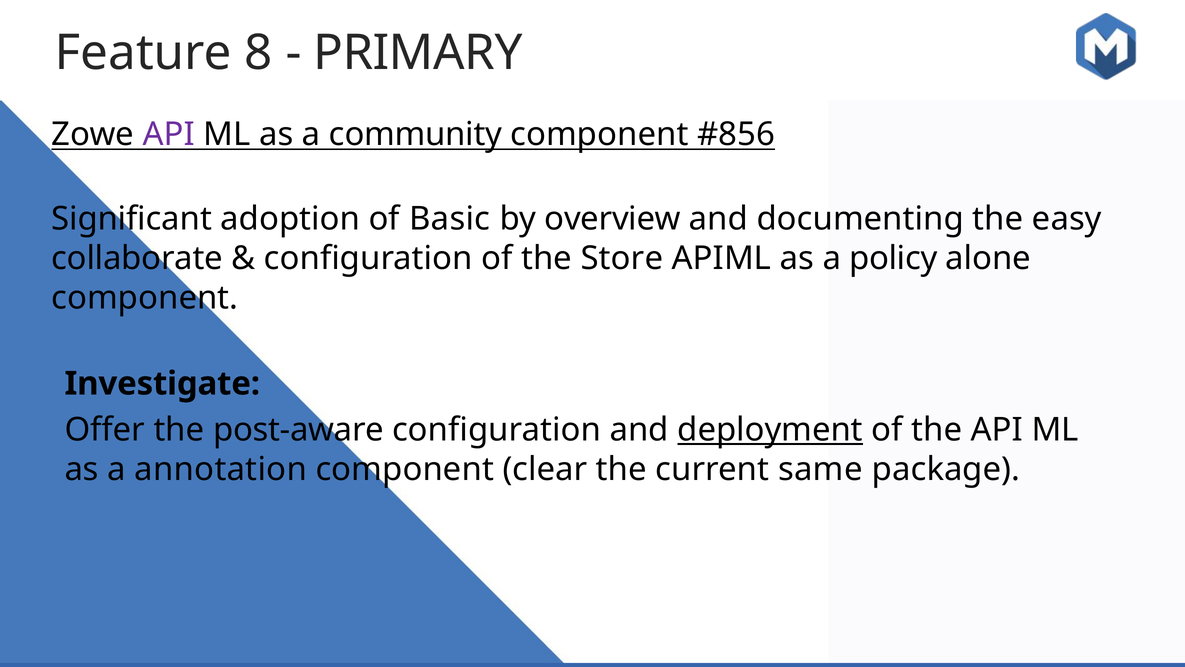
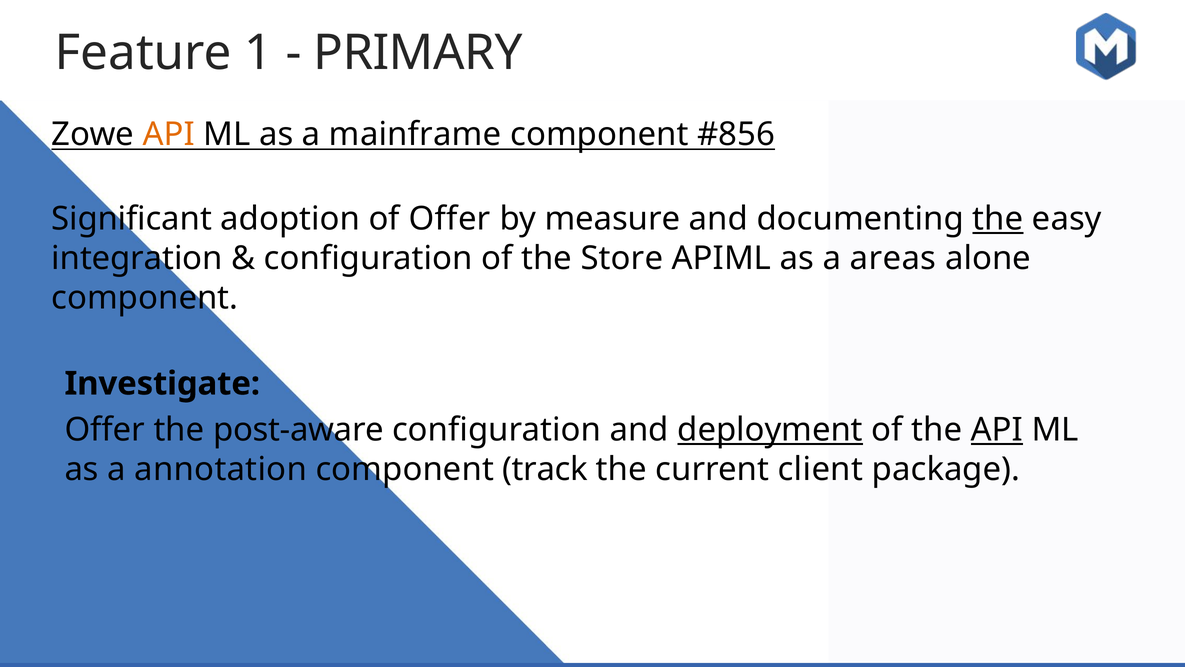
8: 8 -> 1
API at (169, 134) colour: purple -> orange
community: community -> mainframe
of Basic: Basic -> Offer
overview: overview -> measure
the at (998, 219) underline: none -> present
collaborate: collaborate -> integration
policy: policy -> areas
API at (997, 429) underline: none -> present
clear: clear -> track
same: same -> client
